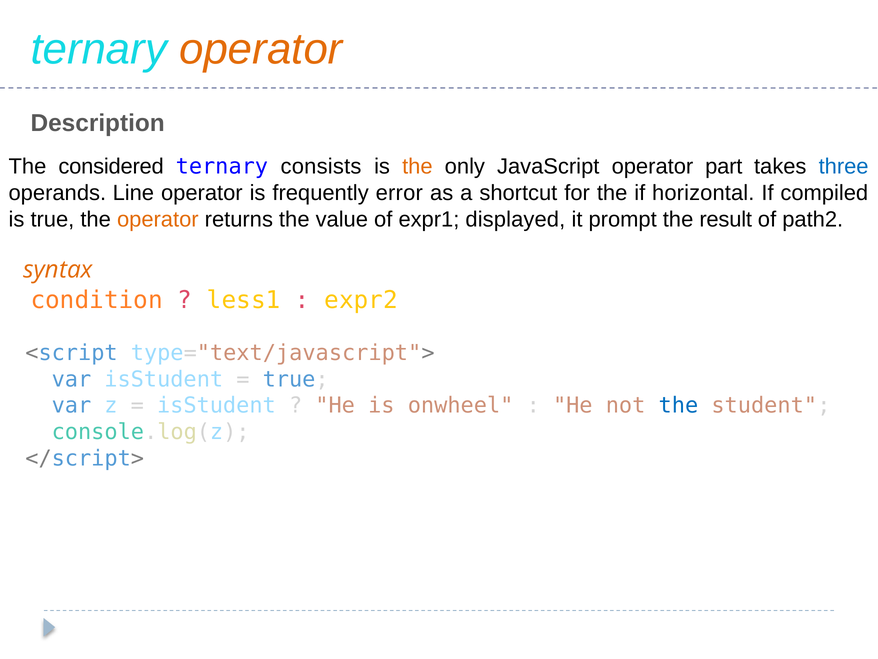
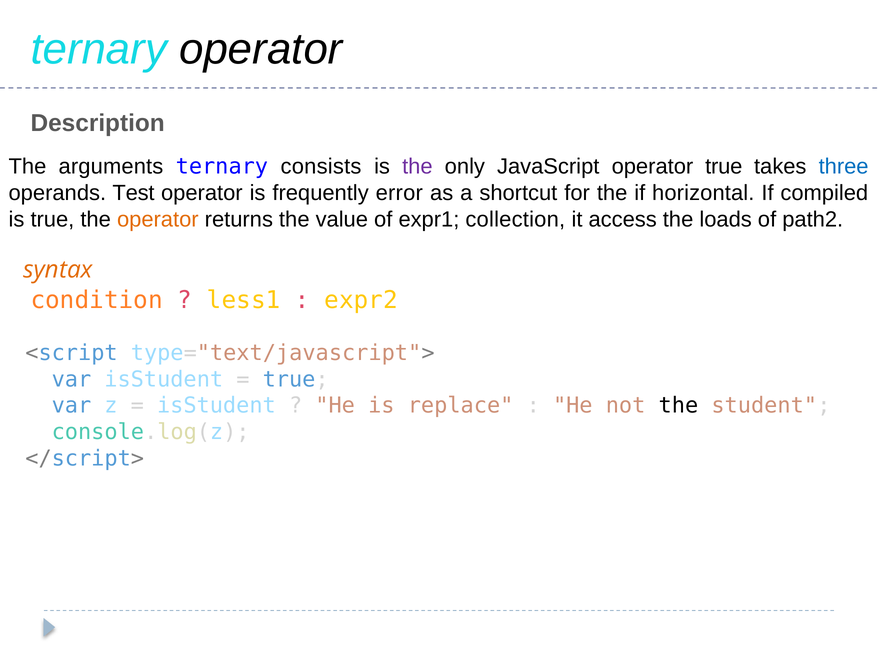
operator at (261, 49) colour: orange -> black
considered: considered -> arguments
the at (417, 166) colour: orange -> purple
operator part: part -> true
Line: Line -> Test
displayed: displayed -> collection
prompt: prompt -> access
result: result -> loads
onwheel: onwheel -> replace
the at (678, 405) colour: blue -> black
